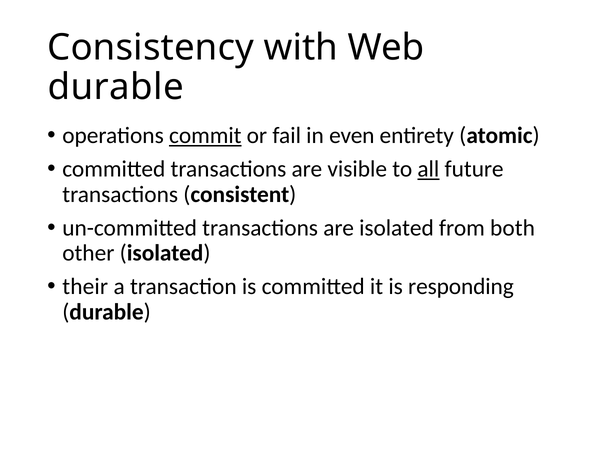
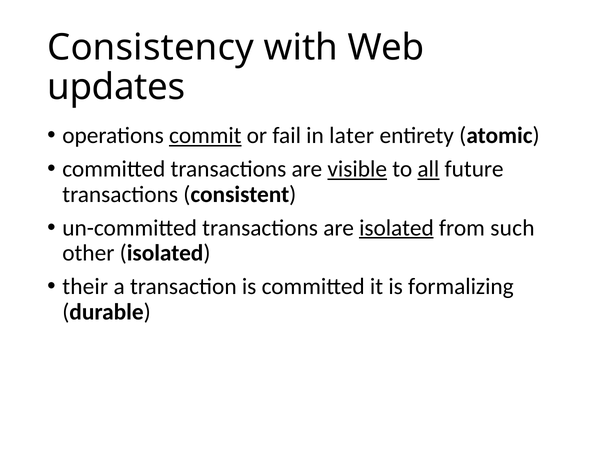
durable at (116, 87): durable -> updates
even: even -> later
visible underline: none -> present
isolated at (396, 228) underline: none -> present
both: both -> such
responding: responding -> formalizing
